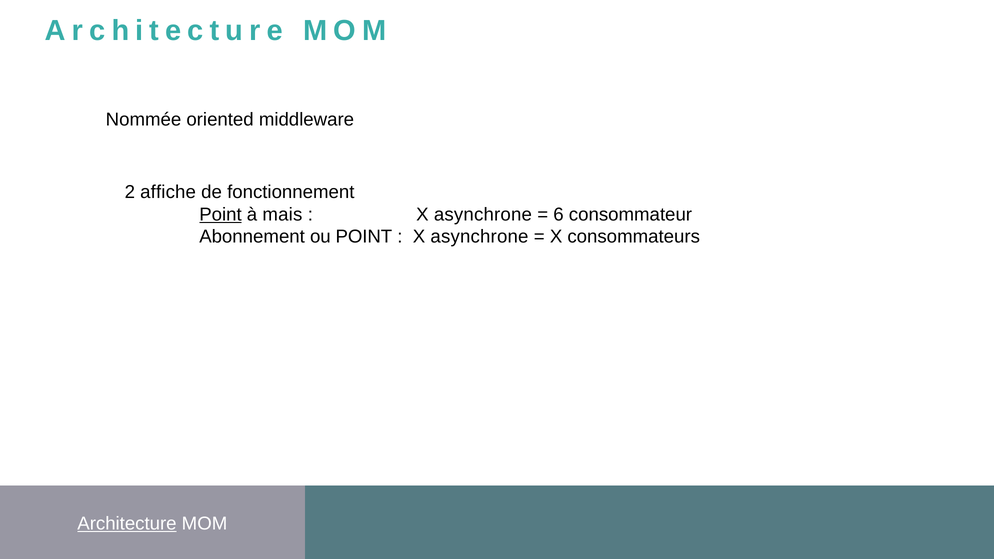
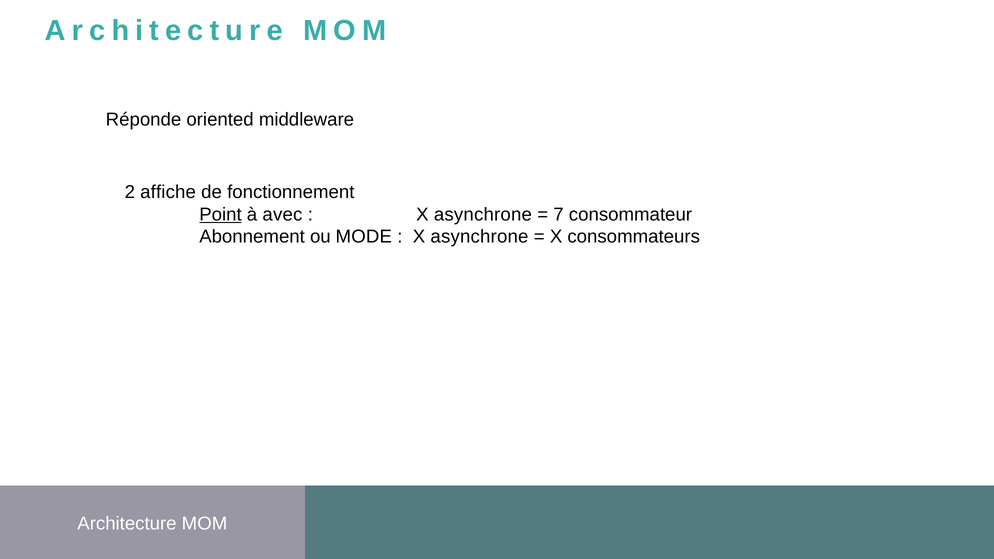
Nommée: Nommée -> Réponde
mais: mais -> avec
6: 6 -> 7
ou POINT: POINT -> MODE
Architecture at (127, 524) underline: present -> none
